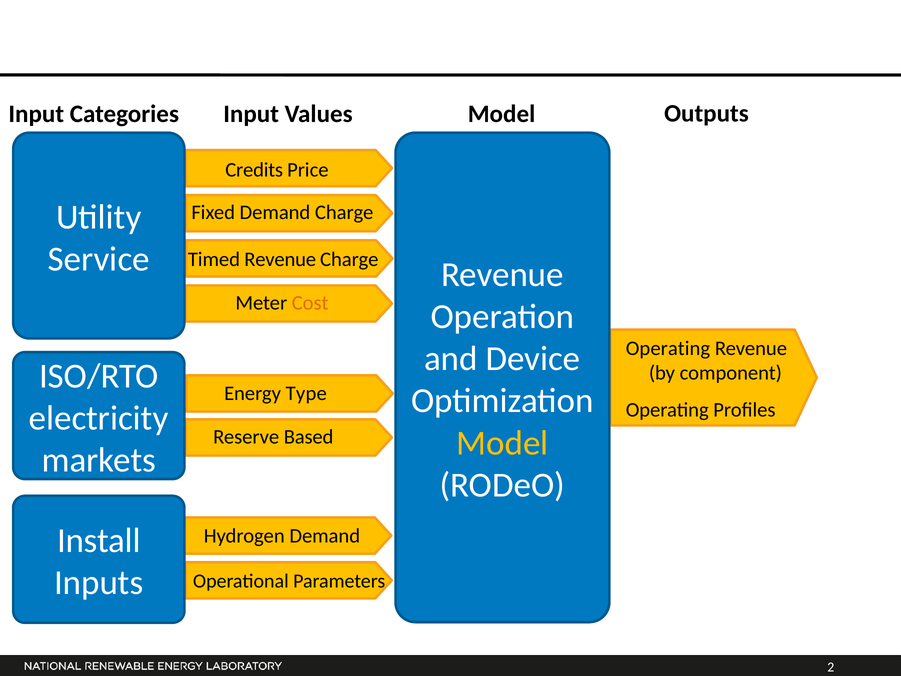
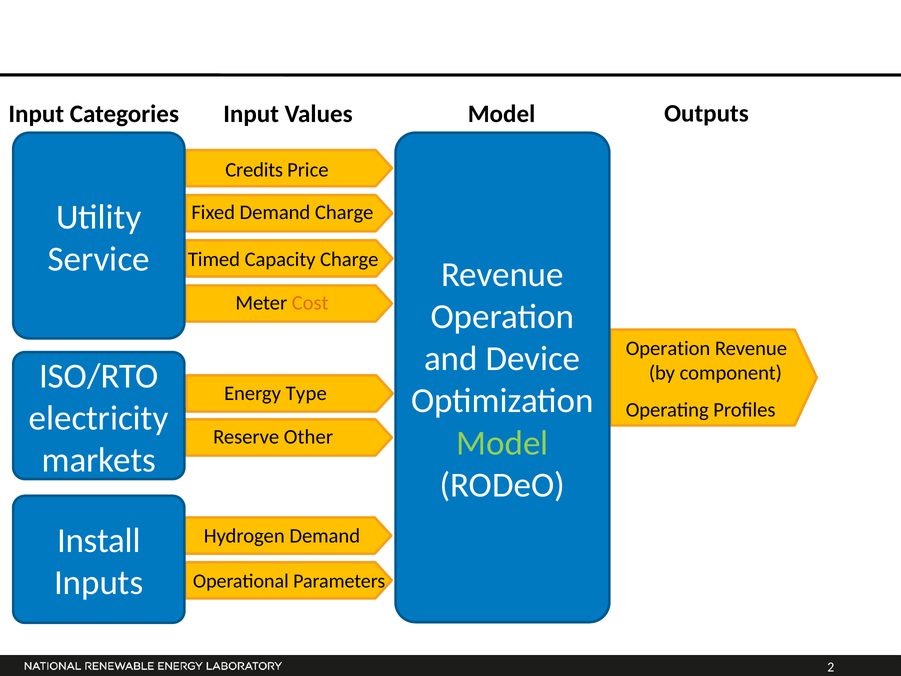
Timed Revenue: Revenue -> Capacity
Operating at (668, 348): Operating -> Operation
Based: Based -> Other
Model at (502, 443) colour: yellow -> light green
